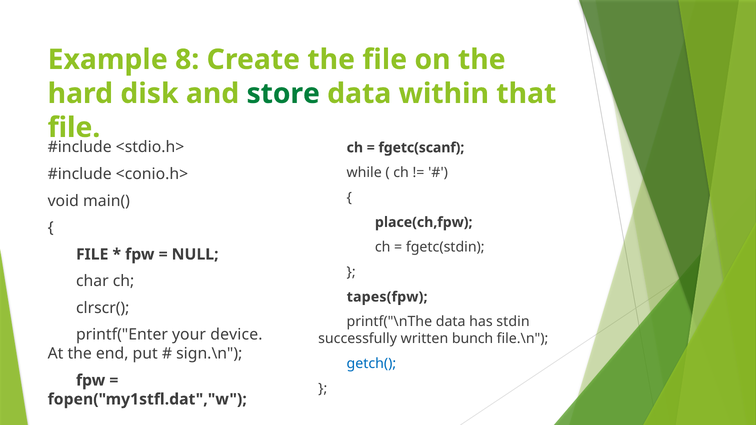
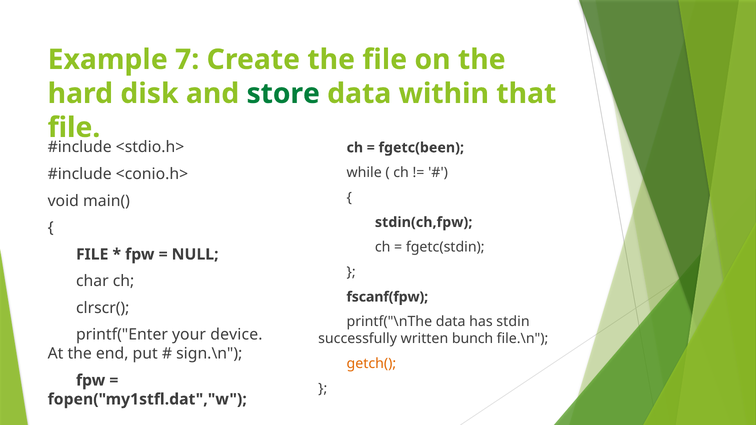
8: 8 -> 7
fgetc(scanf: fgetc(scanf -> fgetc(been
place(ch,fpw: place(ch,fpw -> stdin(ch,fpw
tapes(fpw: tapes(fpw -> fscanf(fpw
getch( colour: blue -> orange
